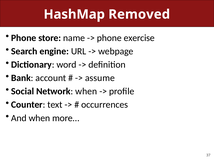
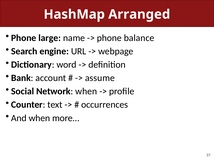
Removed: Removed -> Arranged
store: store -> large
exercise: exercise -> balance
